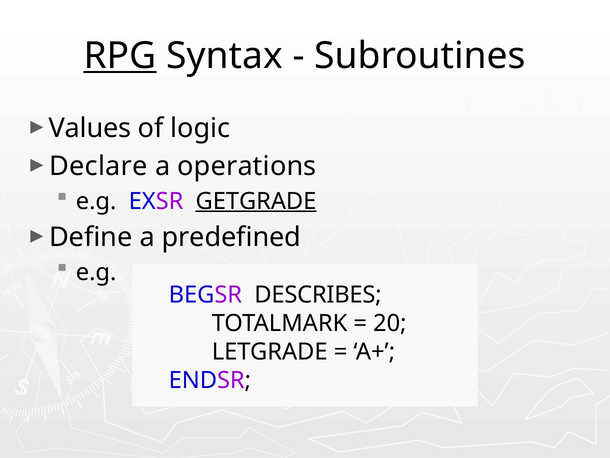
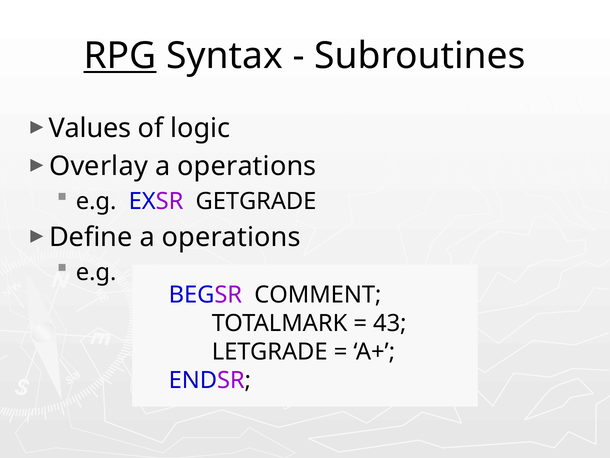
Declare: Declare -> Overlay
GETGRADE underline: present -> none
Define a predefined: predefined -> operations
DESCRIBES: DESCRIBES -> COMMENT
20: 20 -> 43
